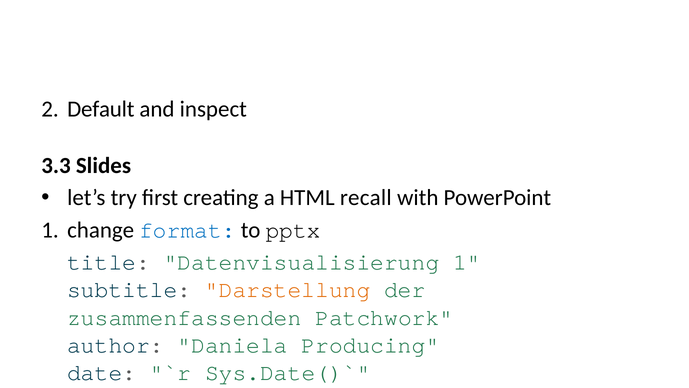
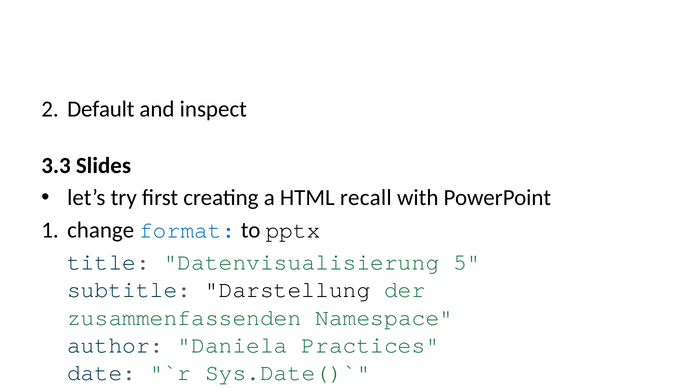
Datenvisualisierung 1: 1 -> 5
Darstellung colour: orange -> black
Patchwork: Patchwork -> Namespace
Producing: Producing -> Practices
